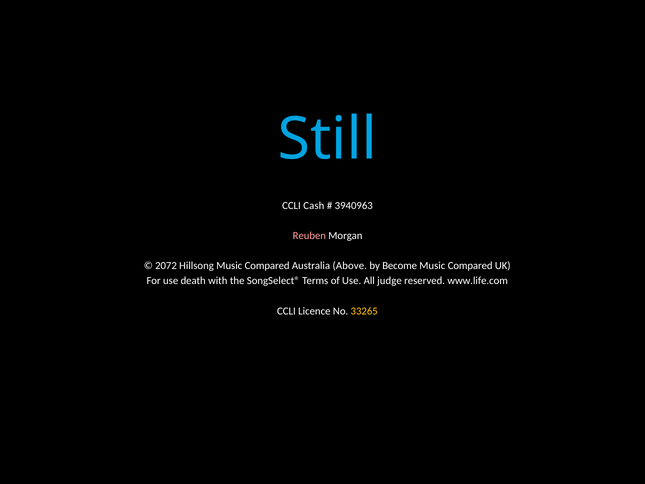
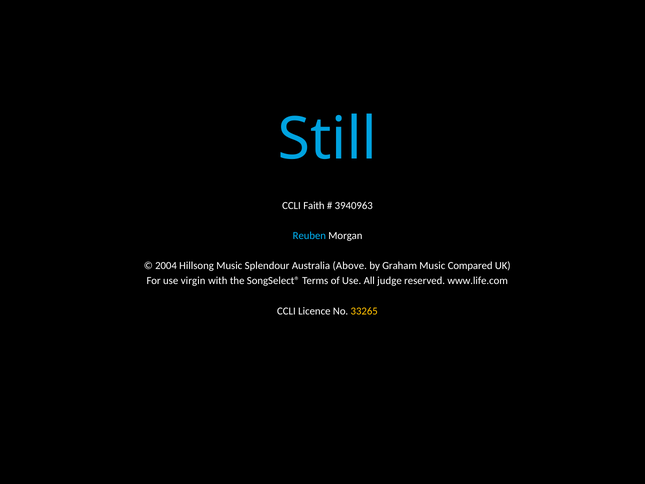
Cash: Cash -> Faith
Reuben colour: pink -> light blue
2072: 2072 -> 2004
Hillsong Music Compared: Compared -> Splendour
Become: Become -> Graham
death: death -> virgin
